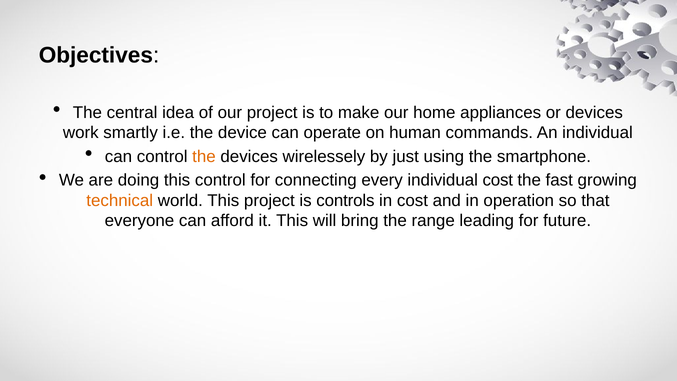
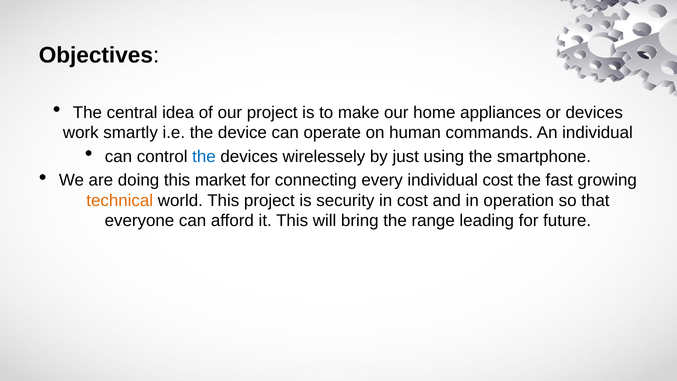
the at (204, 156) colour: orange -> blue
this control: control -> market
controls: controls -> security
